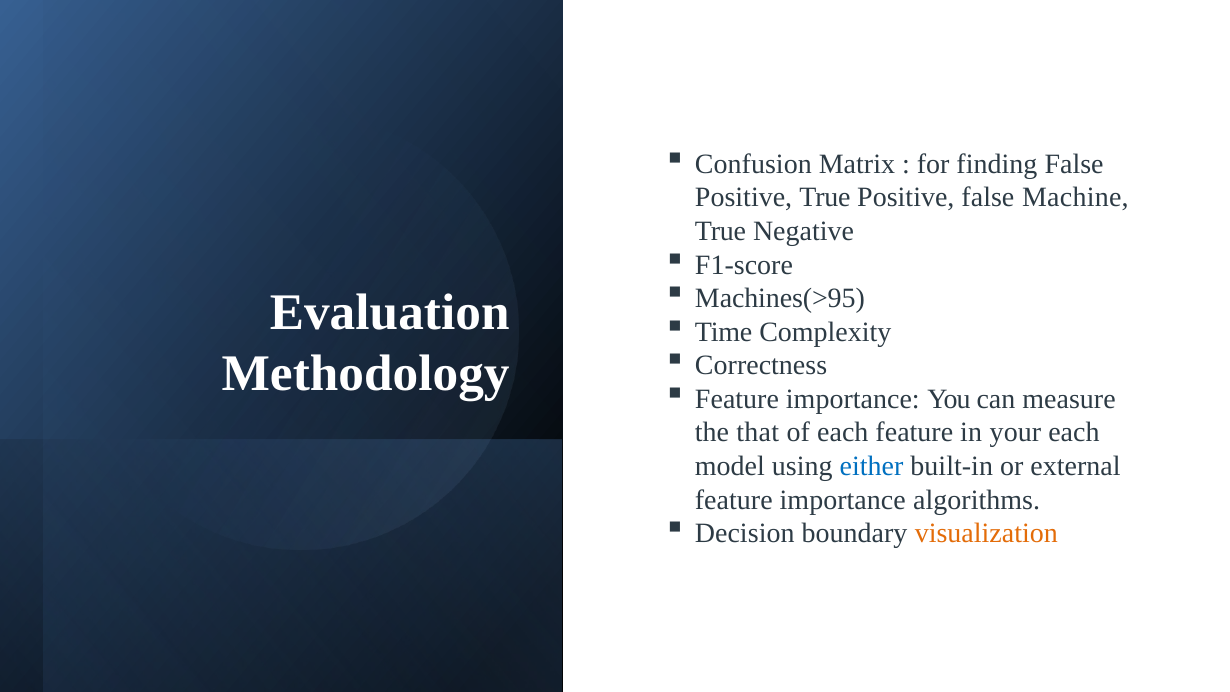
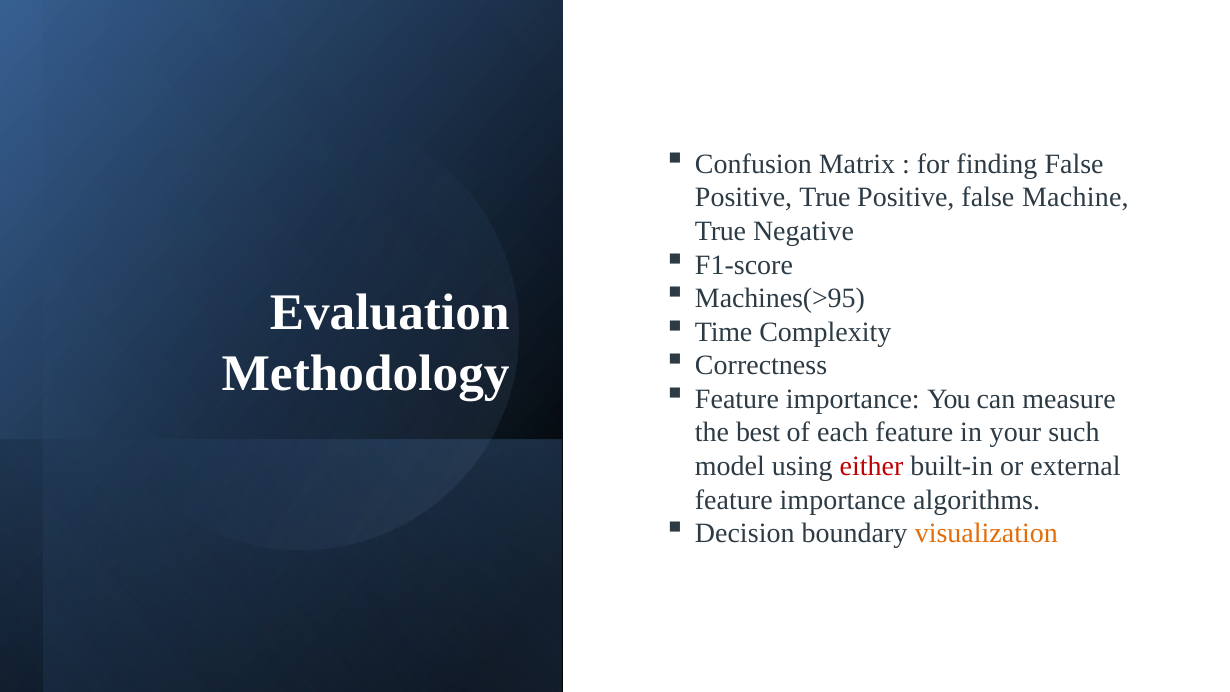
that: that -> best
your each: each -> such
either colour: blue -> red
